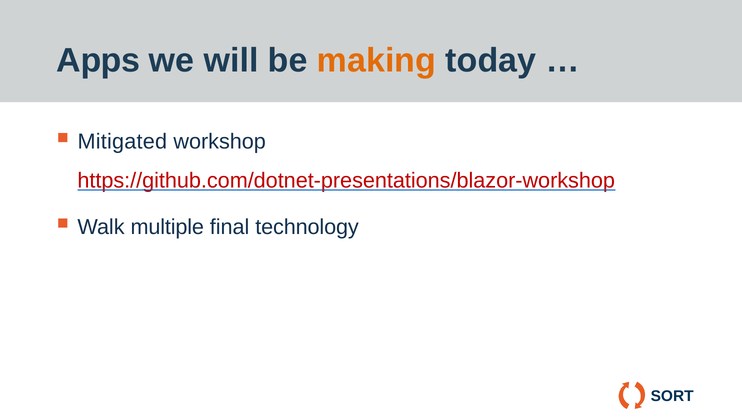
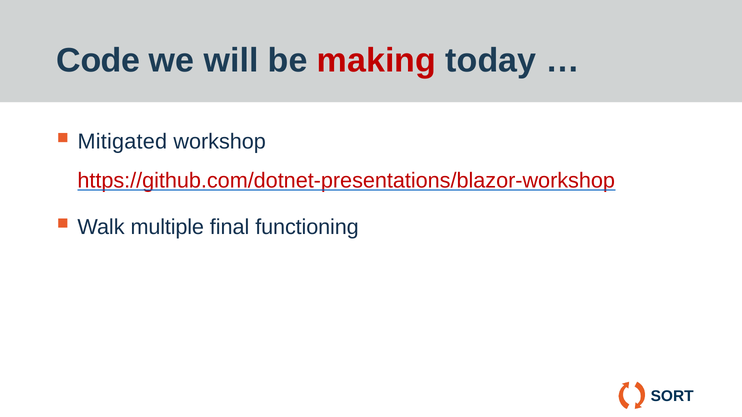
Apps: Apps -> Code
making colour: orange -> red
technology: technology -> functioning
